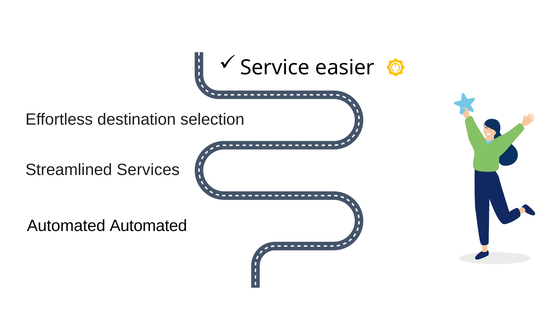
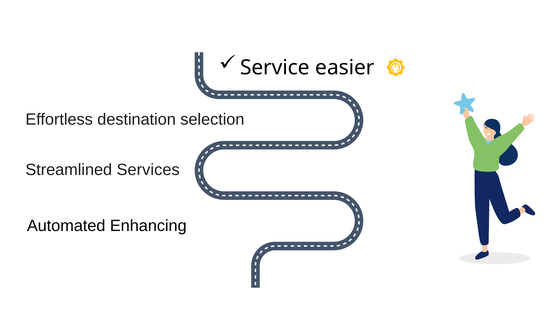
Automated Automated: Automated -> Enhancing
